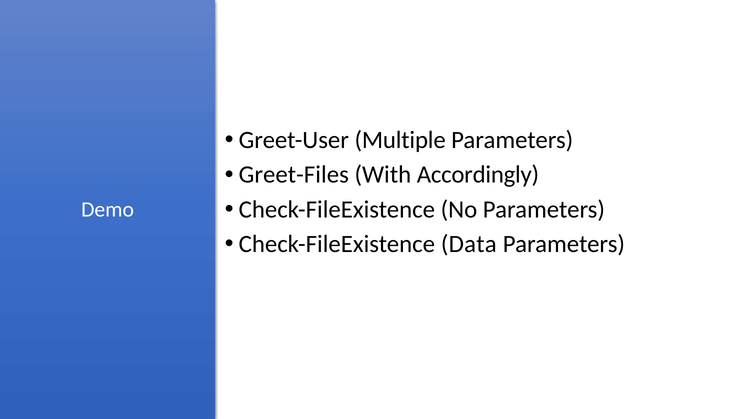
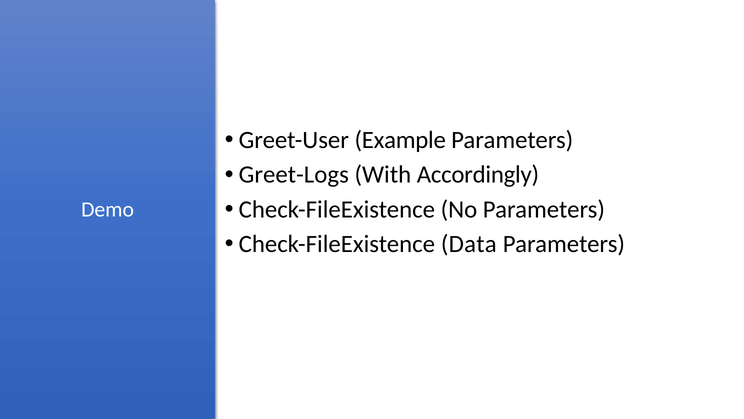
Multiple: Multiple -> Example
Greet-Files: Greet-Files -> Greet-Logs
